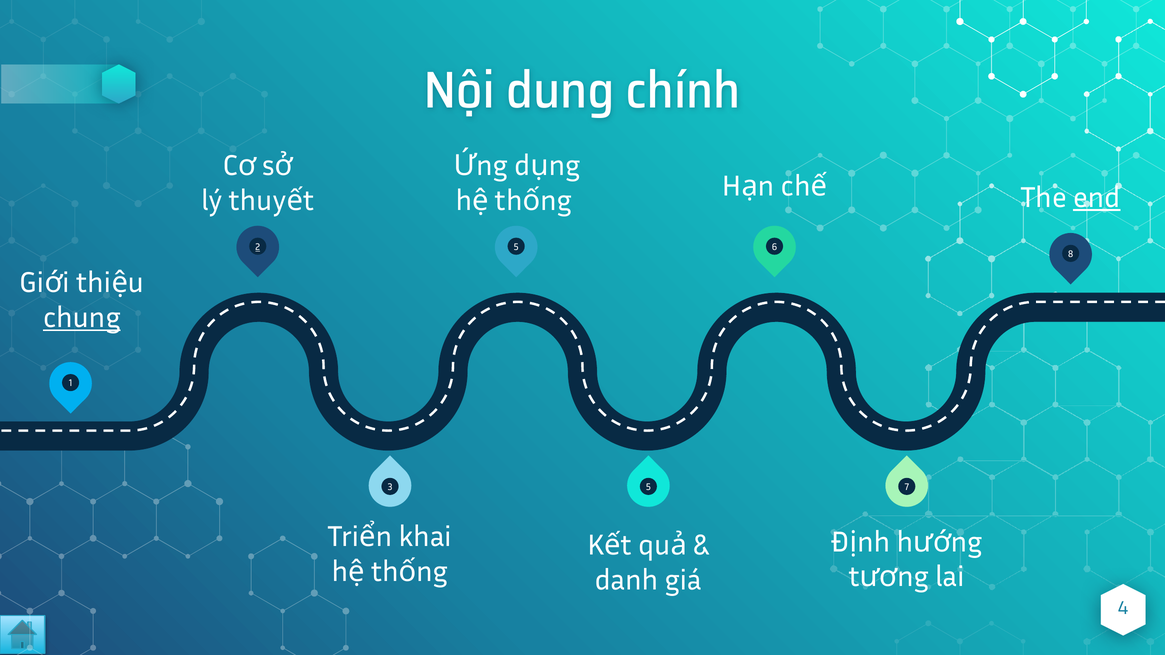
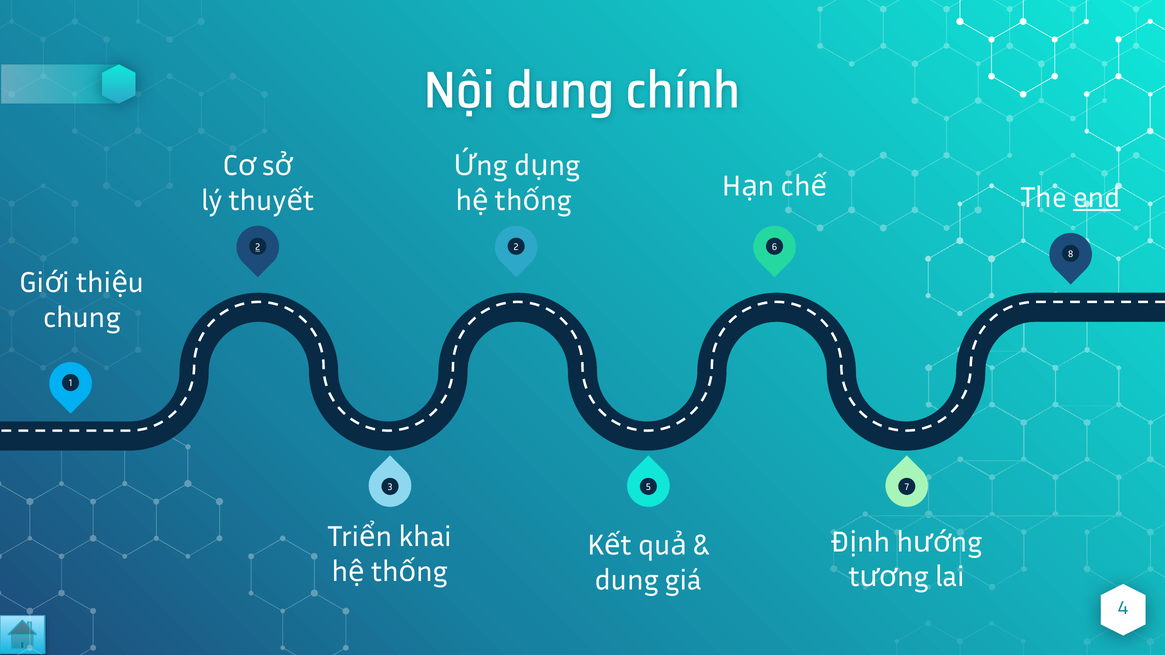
2 5: 5 -> 2
chung underline: present -> none
danh at (627, 581): danh -> dung
